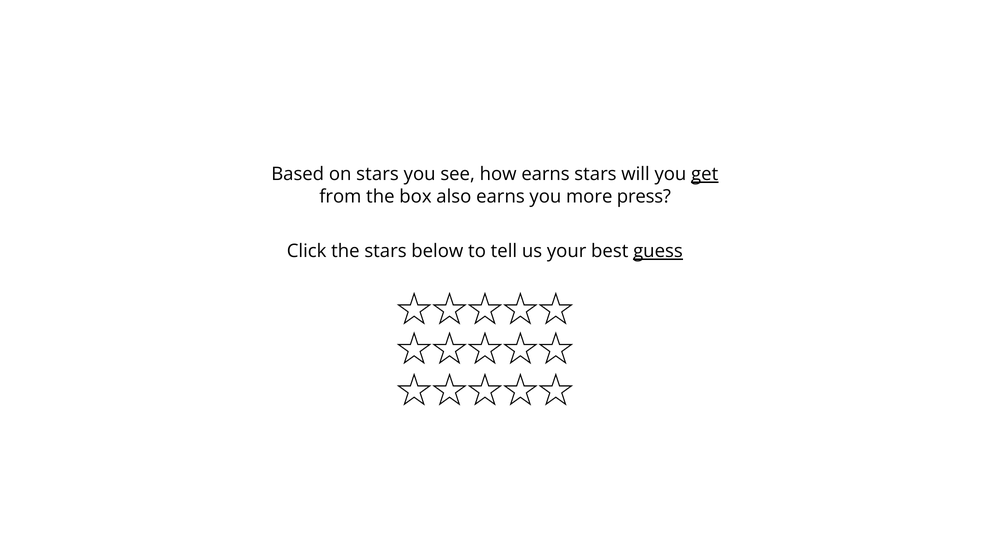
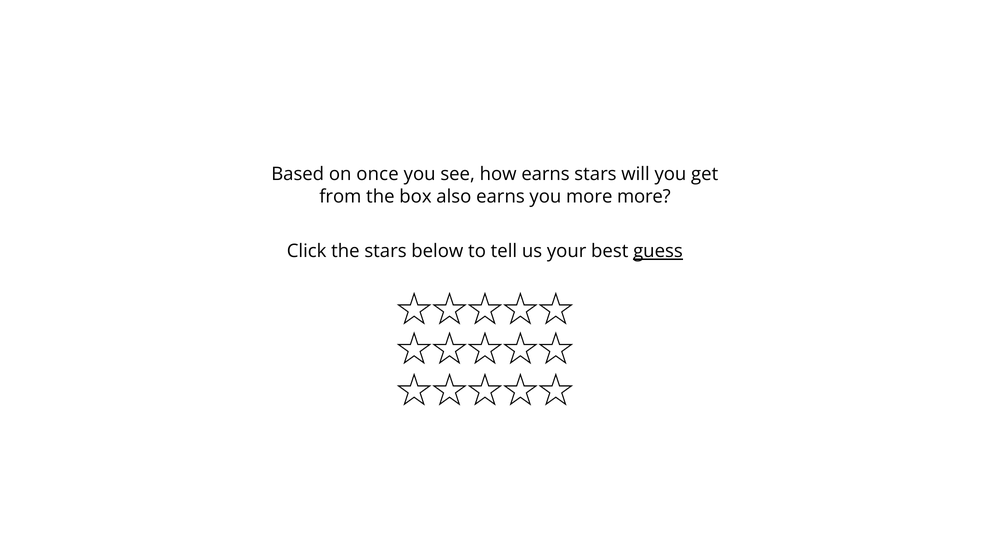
on stars: stars -> once
get underline: present -> none
more press: press -> more
